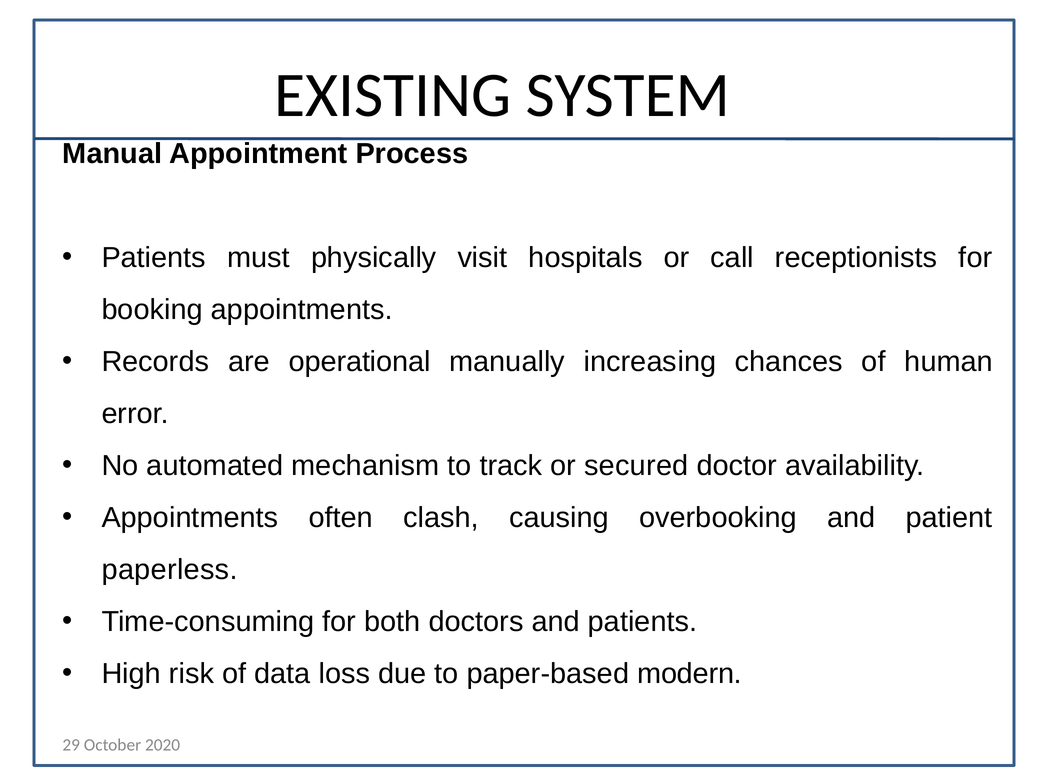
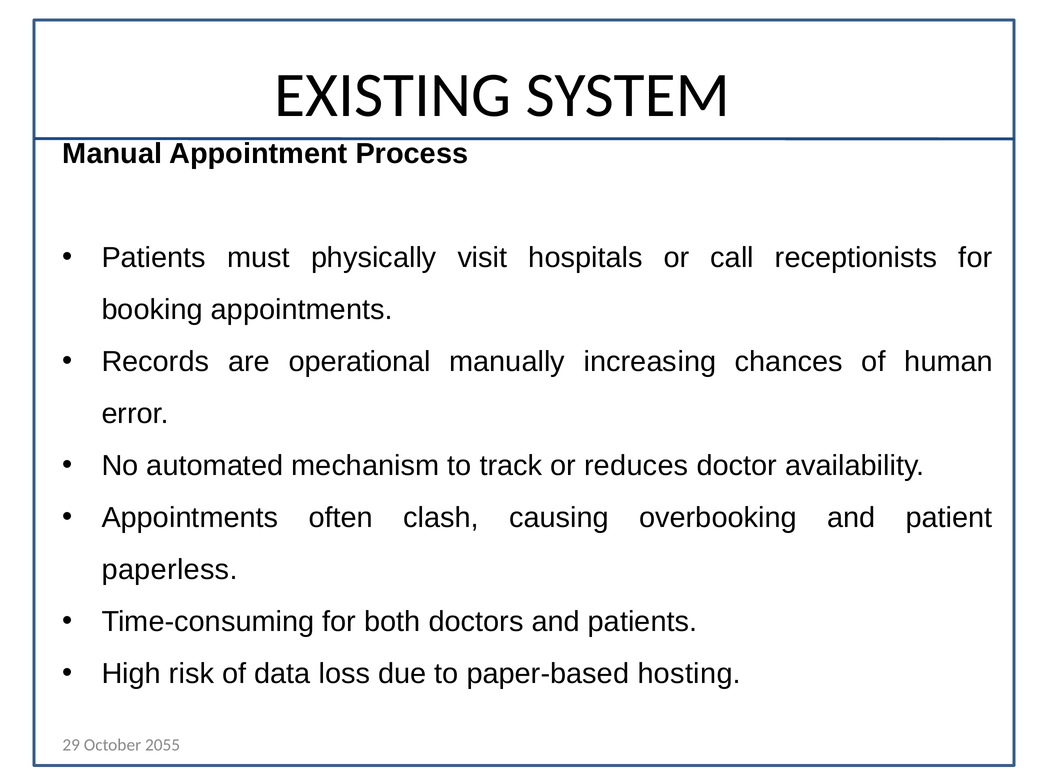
secured: secured -> reduces
modern: modern -> hosting
2020: 2020 -> 2055
